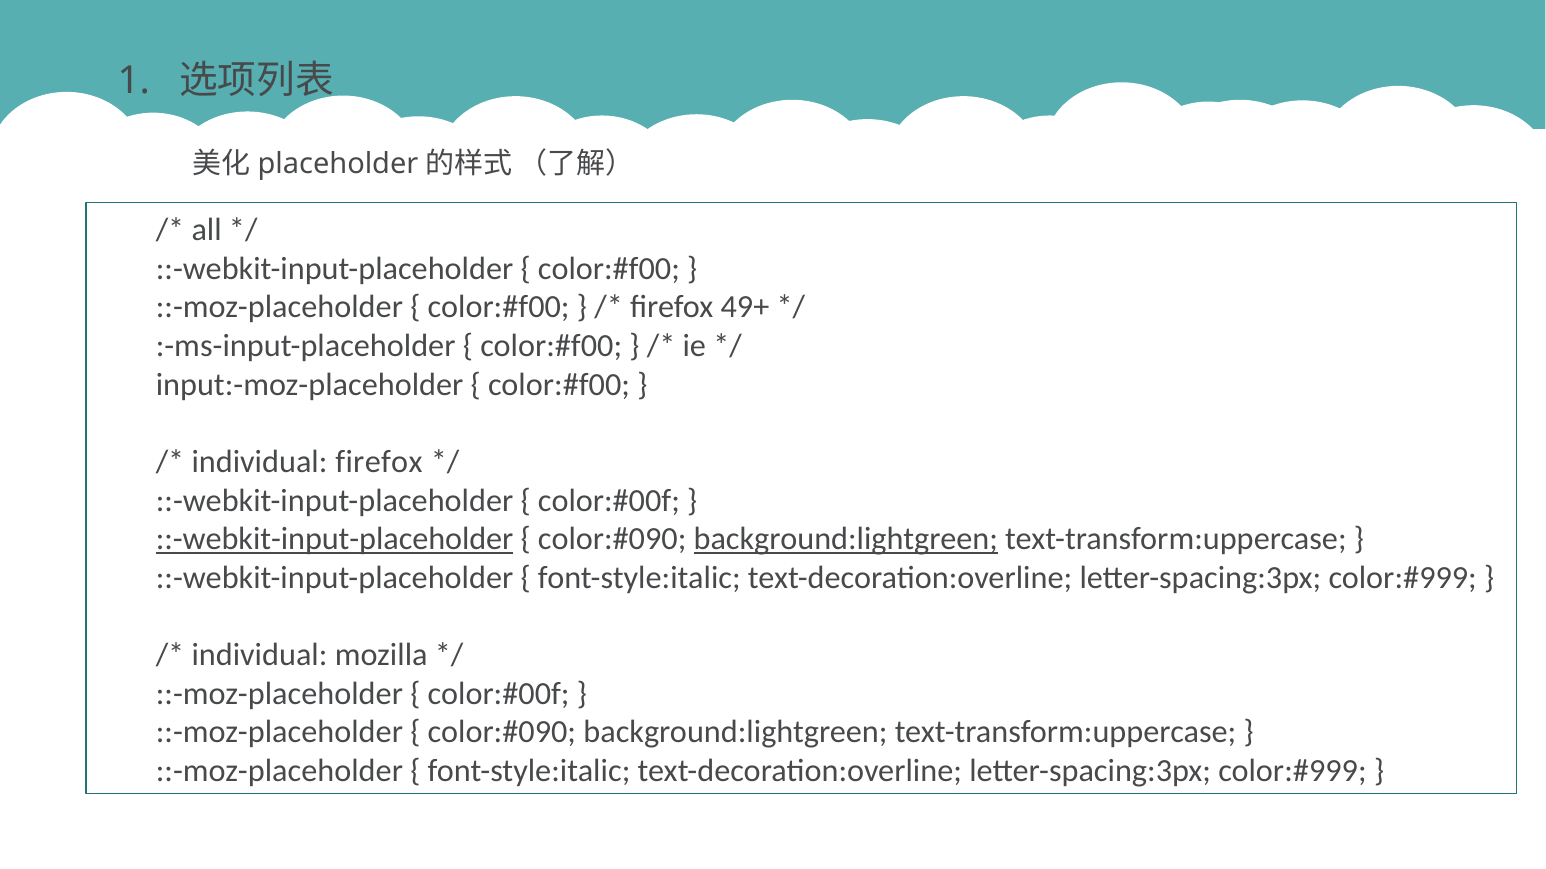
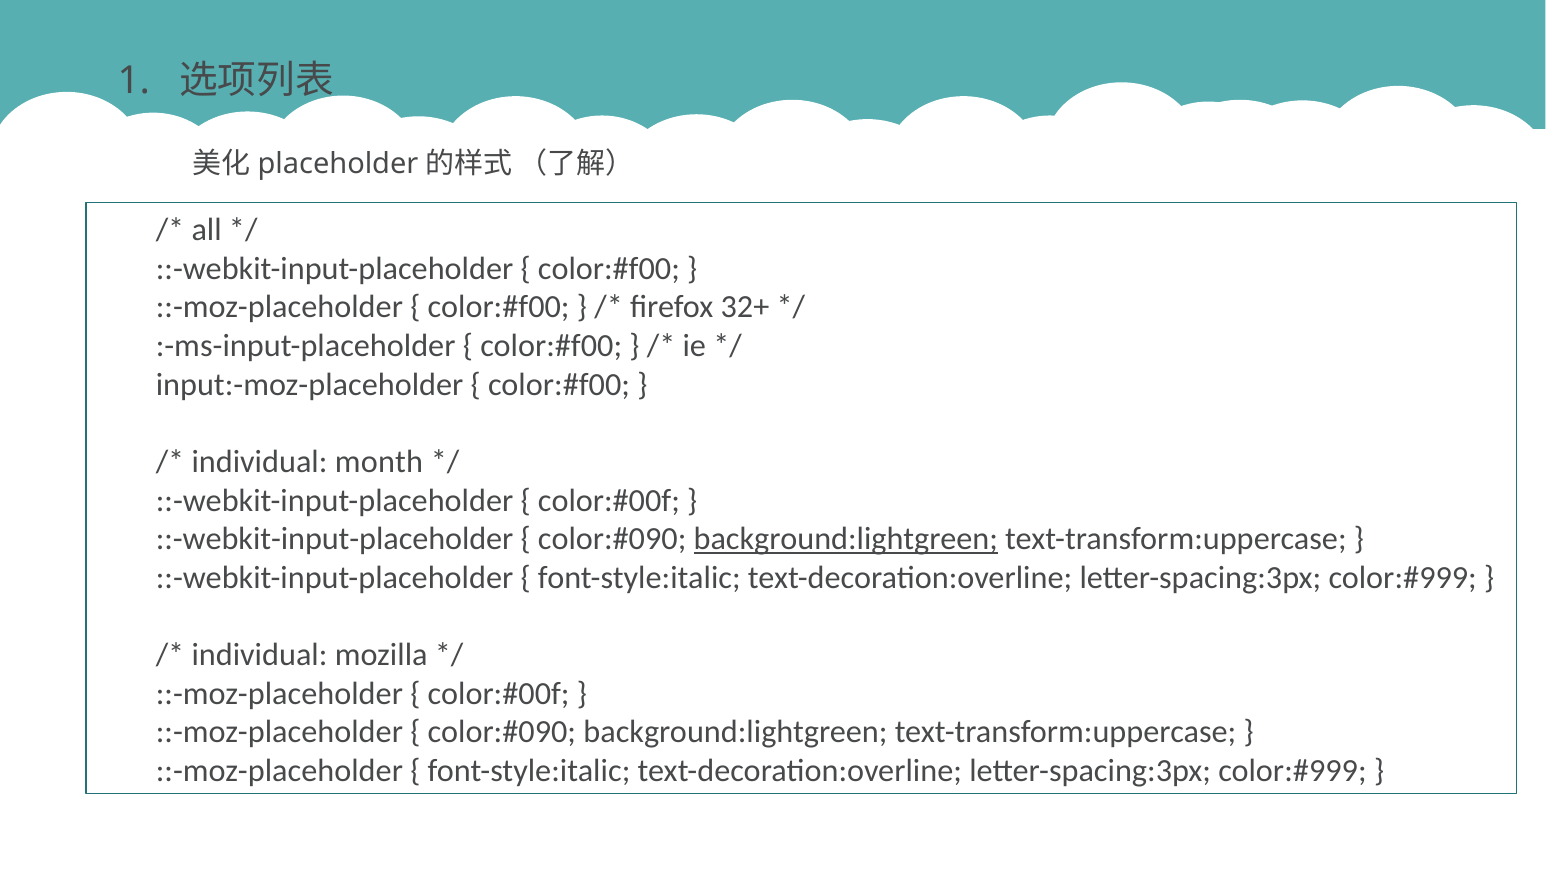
49+: 49+ -> 32+
individual firefox: firefox -> month
::-webkit-input-placeholder at (335, 539) underline: present -> none
